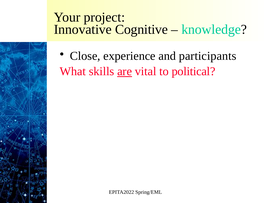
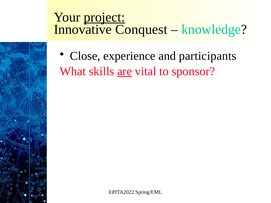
project underline: none -> present
Cognitive: Cognitive -> Conquest
political: political -> sponsor
